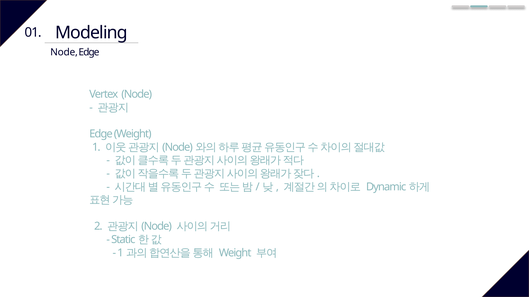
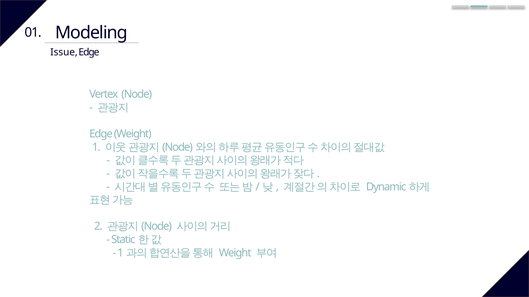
Node at (64, 52): Node -> Issue
